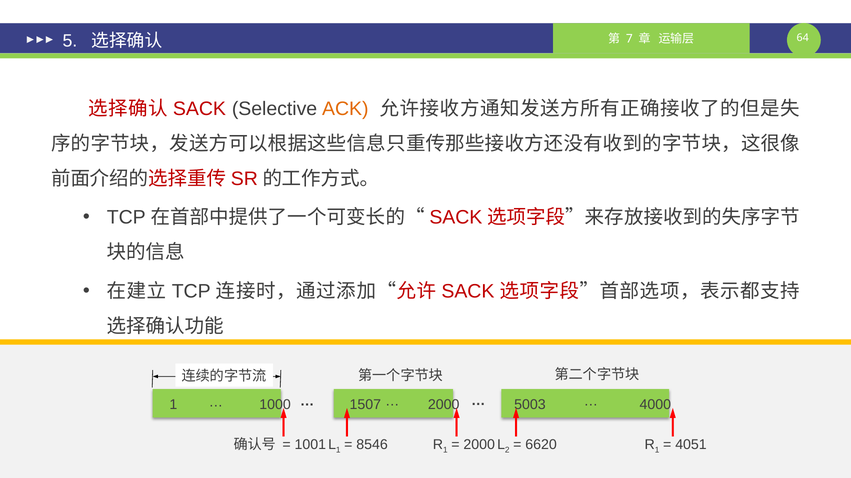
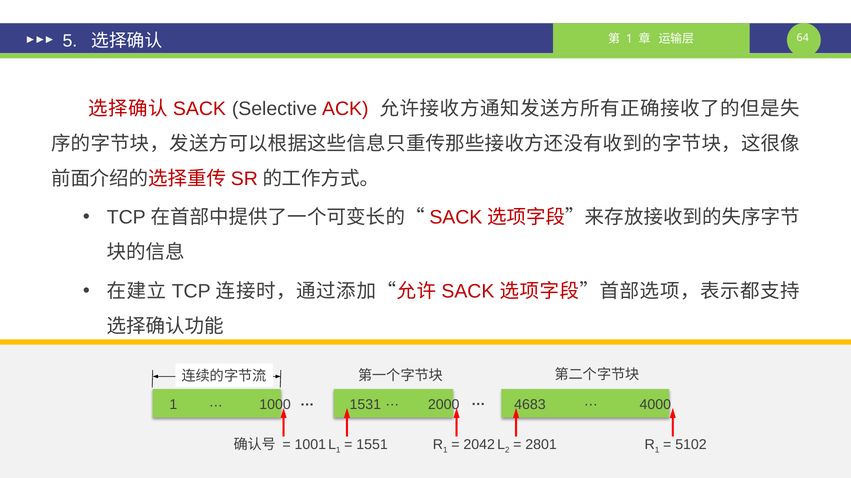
7 at (629, 39): 7 -> 1
ACK colour: orange -> red
1507: 1507 -> 1531
5003: 5003 -> 4683
2000 at (479, 445): 2000 -> 2042
4051: 4051 -> 5102
8546: 8546 -> 1551
6620: 6620 -> 2801
